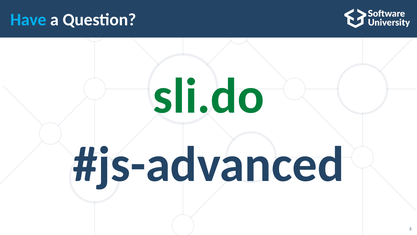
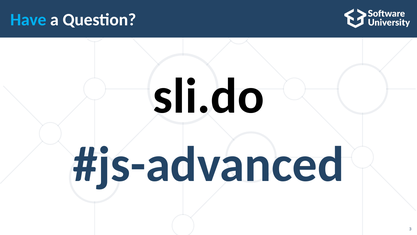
sli.do colour: green -> black
